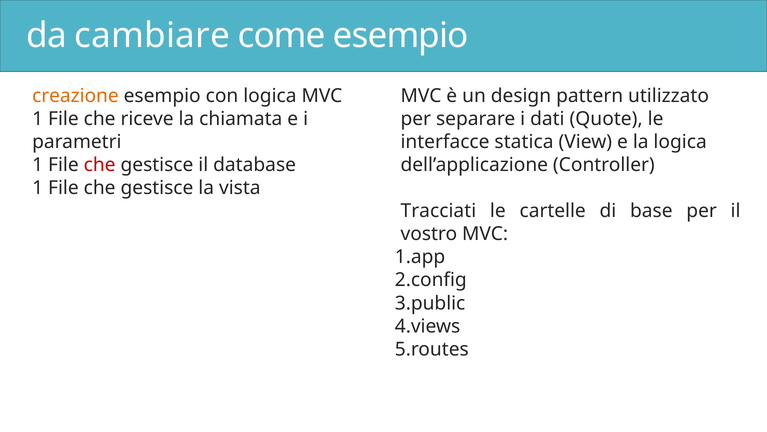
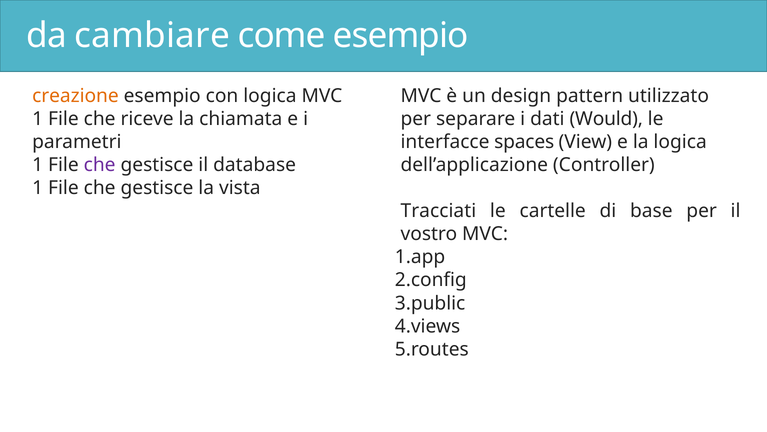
Quote: Quote -> Would
statica: statica -> spaces
che at (100, 165) colour: red -> purple
